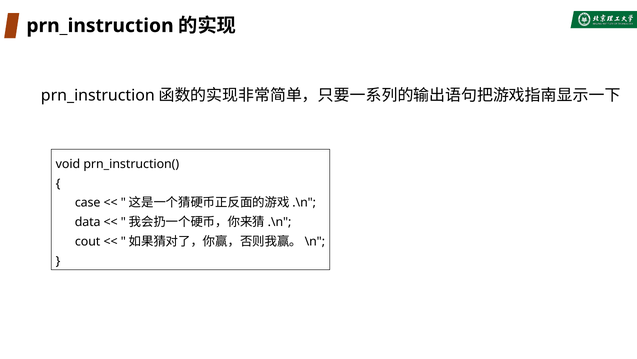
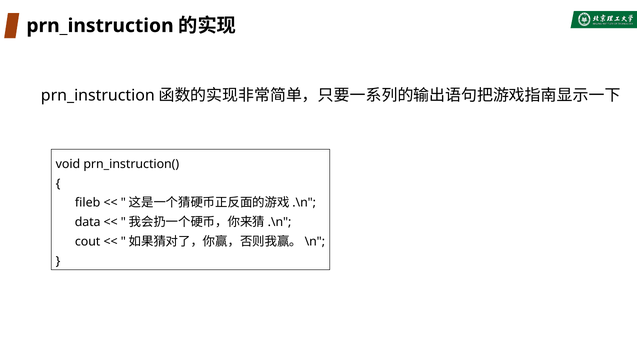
case: case -> fileb
